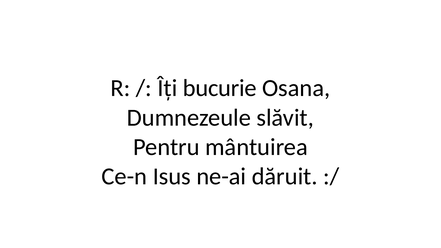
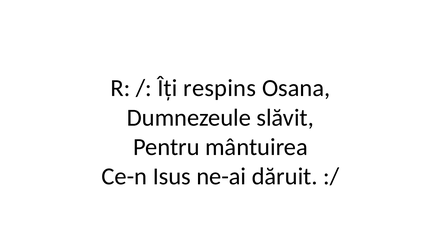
bucurie: bucurie -> respins
